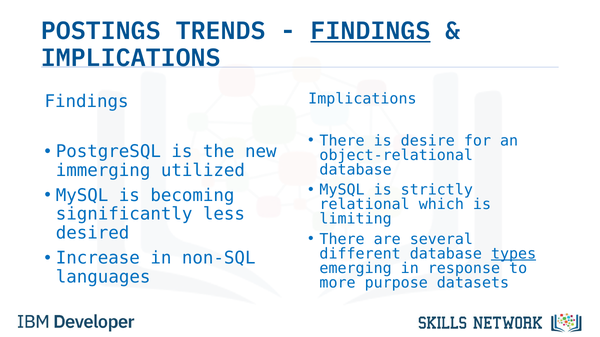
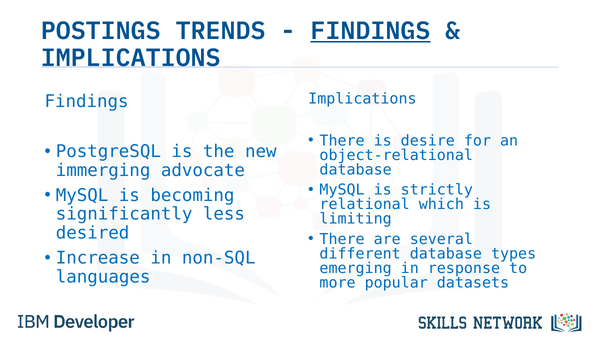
utilized: utilized -> advocate
types underline: present -> none
purpose: purpose -> popular
